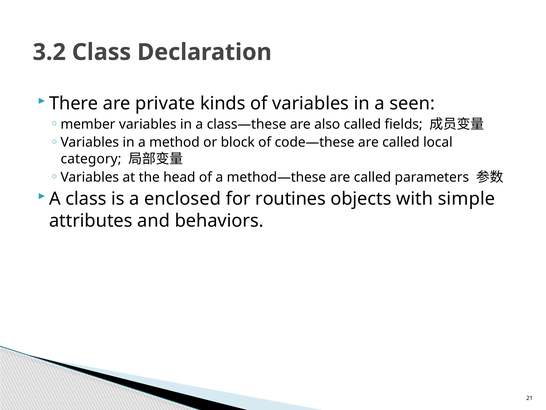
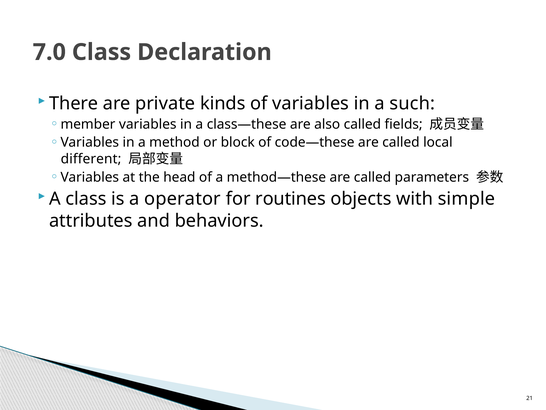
3.2: 3.2 -> 7.0
seen: seen -> such
category: category -> different
enclosed: enclosed -> operator
